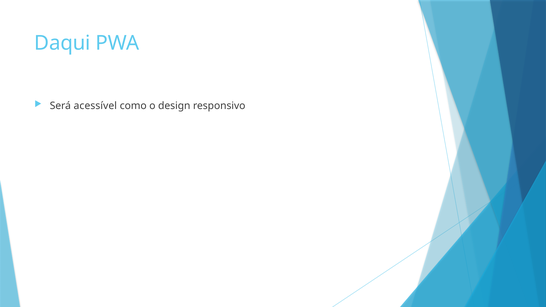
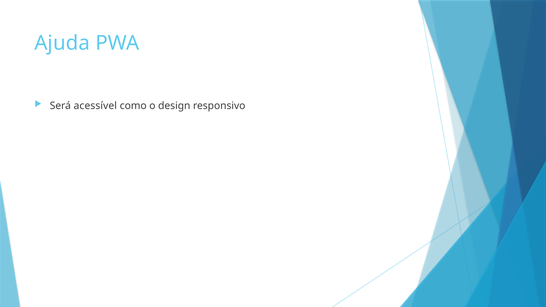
Daqui: Daqui -> Ajuda
